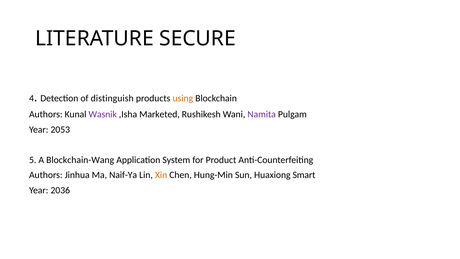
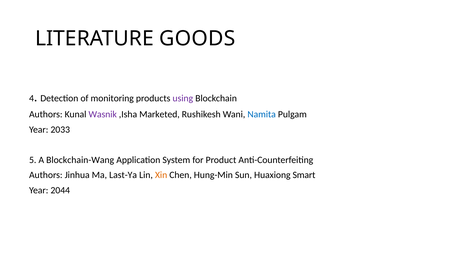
SECURE: SECURE -> GOODS
distinguish: distinguish -> monitoring
using colour: orange -> purple
Namita colour: purple -> blue
2053: 2053 -> 2033
Naif-Ya: Naif-Ya -> Last-Ya
2036: 2036 -> 2044
